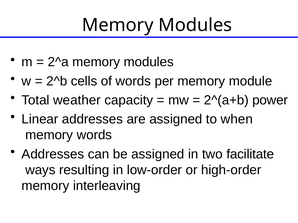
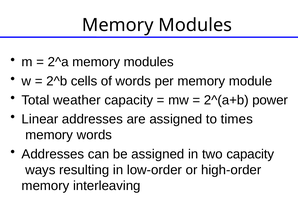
when: when -> times
two facilitate: facilitate -> capacity
